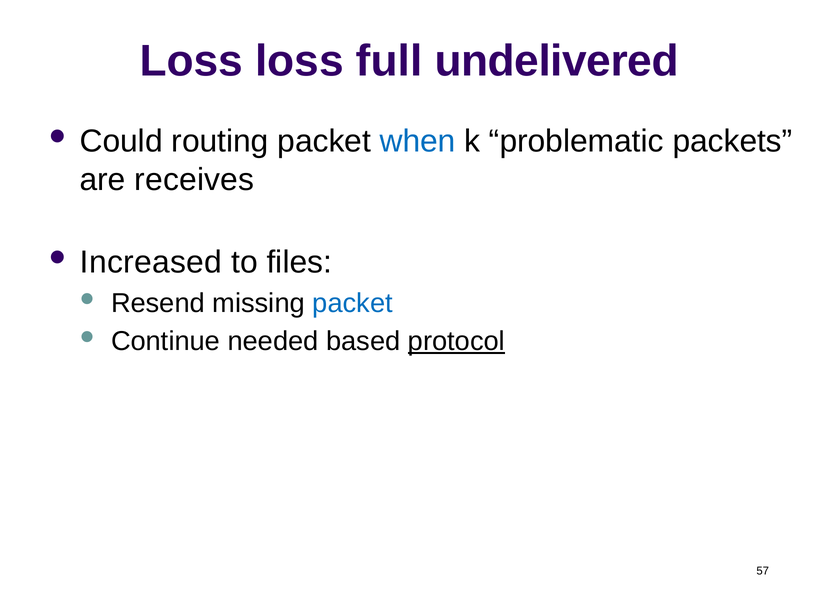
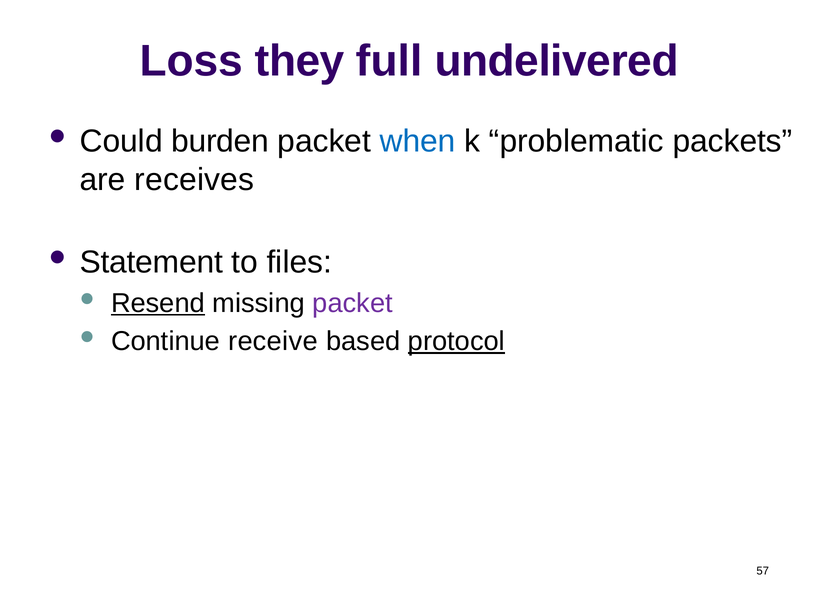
Loss loss: loss -> they
routing: routing -> burden
Increased: Increased -> Statement
Resend underline: none -> present
packet at (353, 303) colour: blue -> purple
needed: needed -> receive
